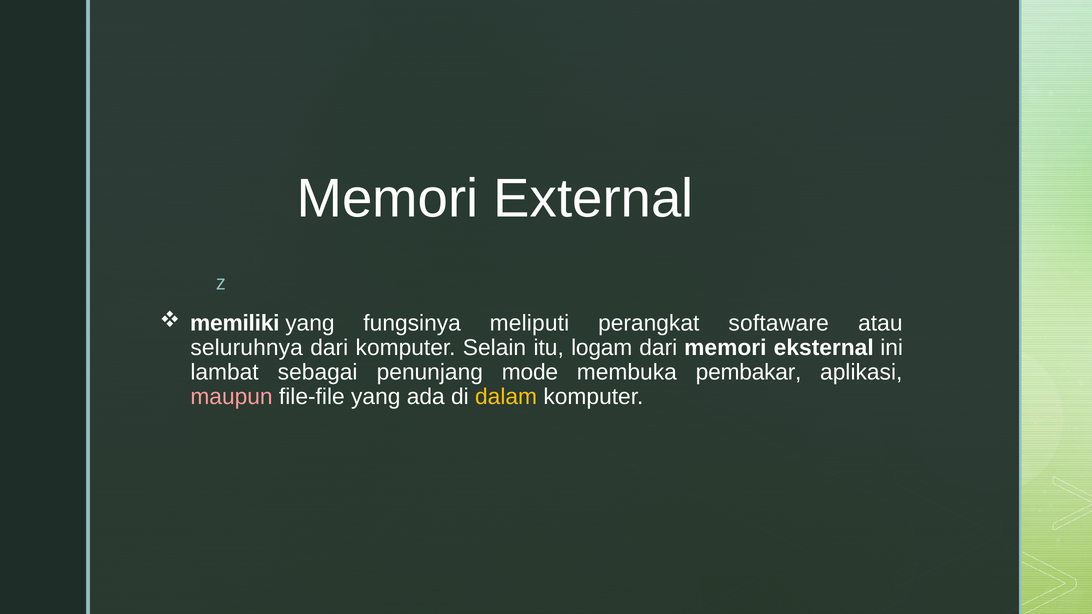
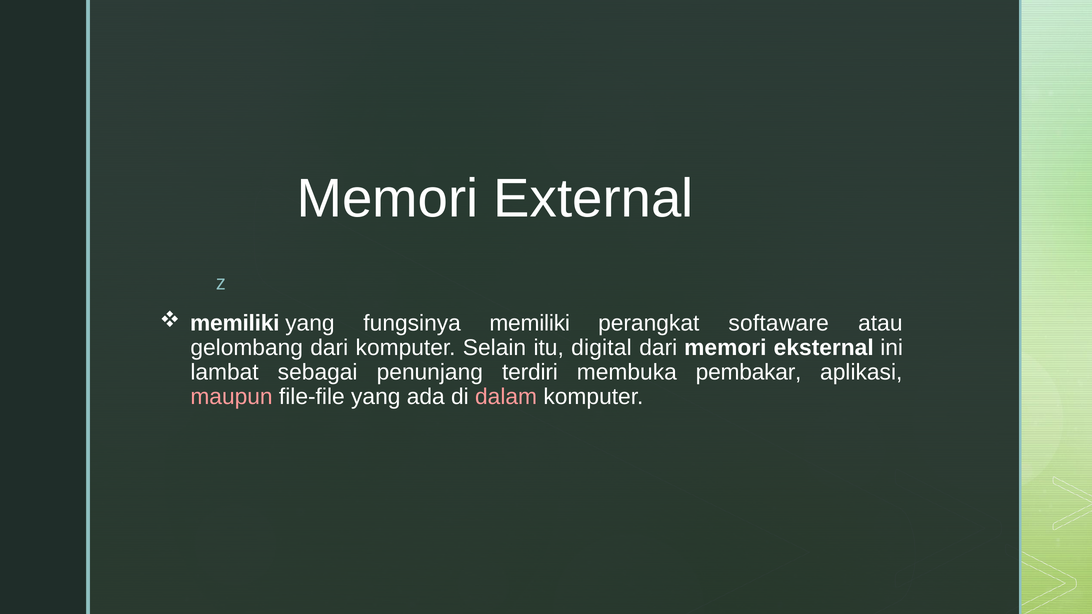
fungsinya meliputi: meliputi -> memiliki
seluruhnya: seluruhnya -> gelombang
logam: logam -> digital
mode: mode -> terdiri
dalam colour: yellow -> pink
